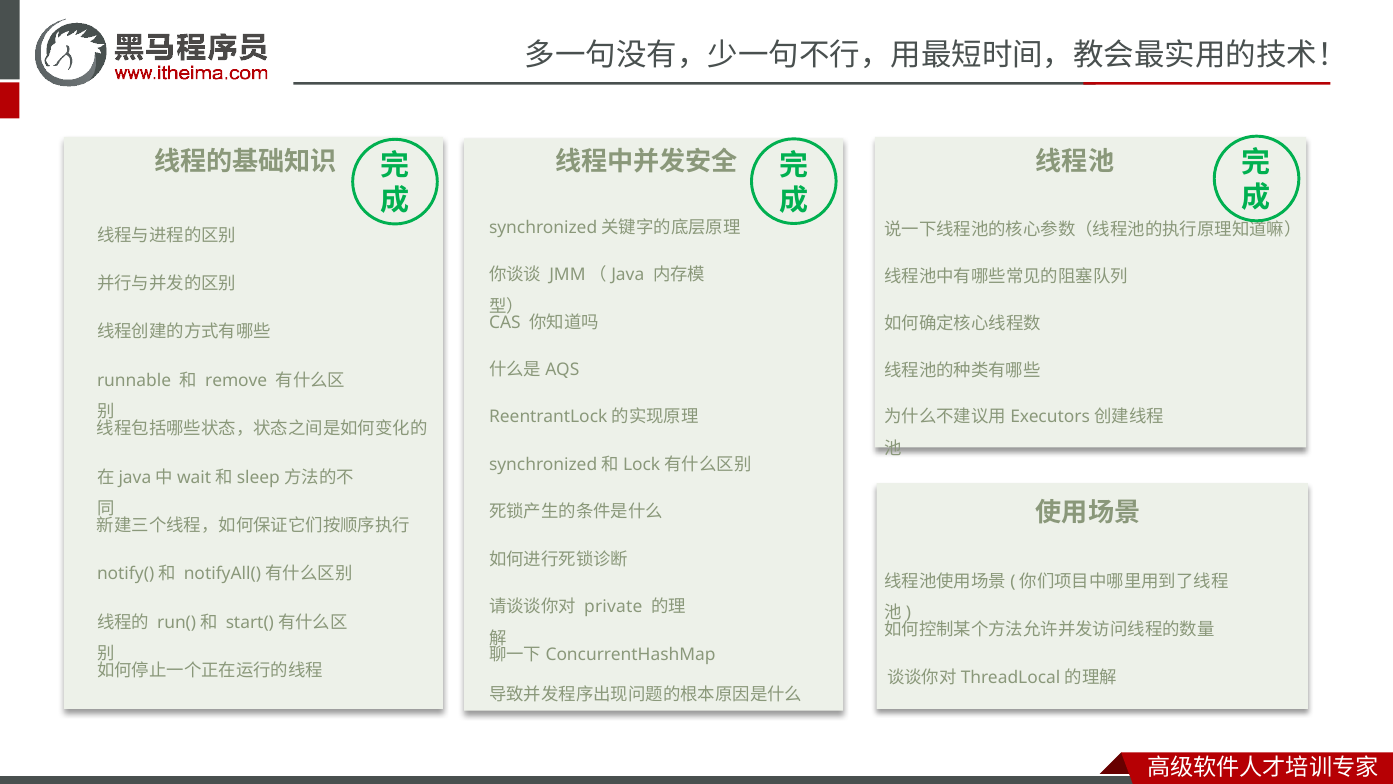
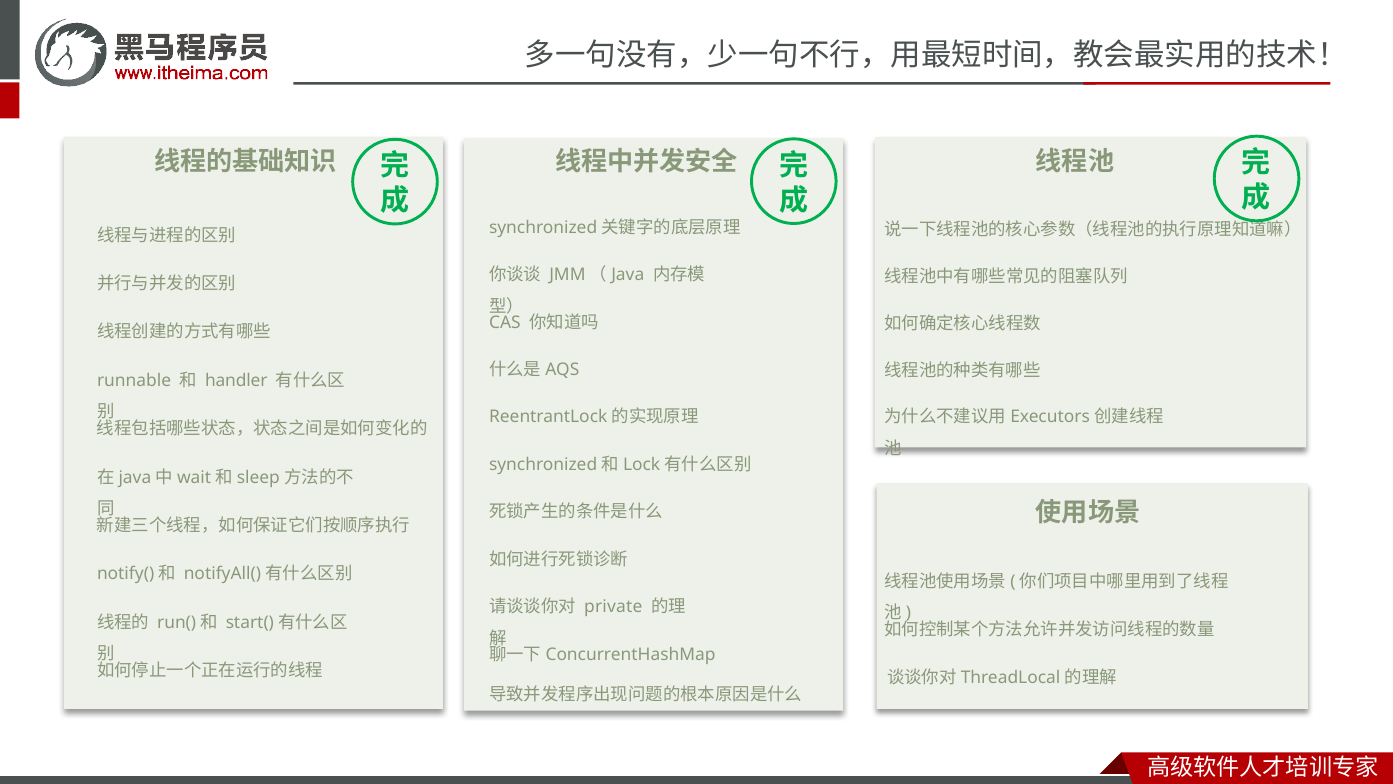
remove: remove -> handler
